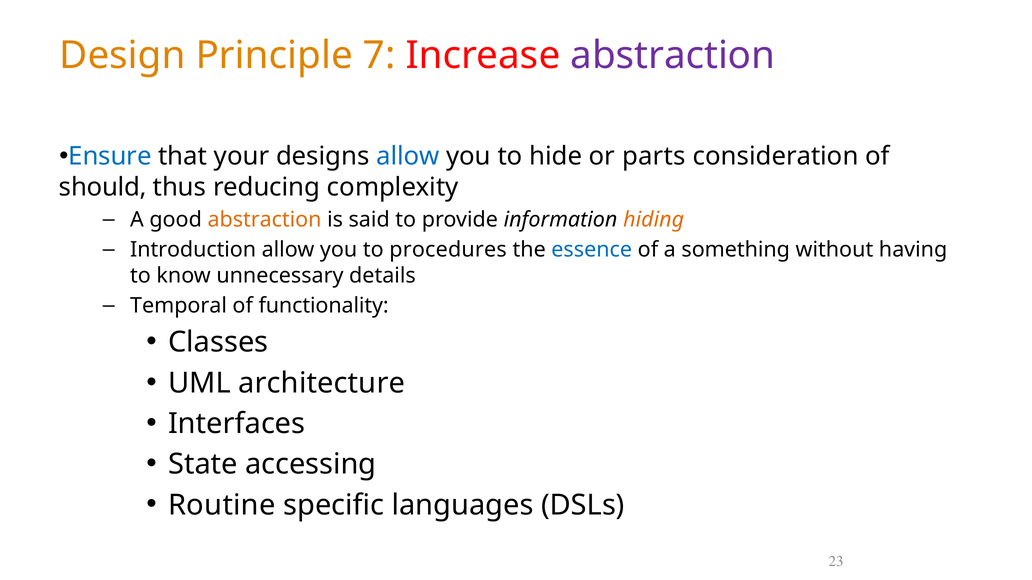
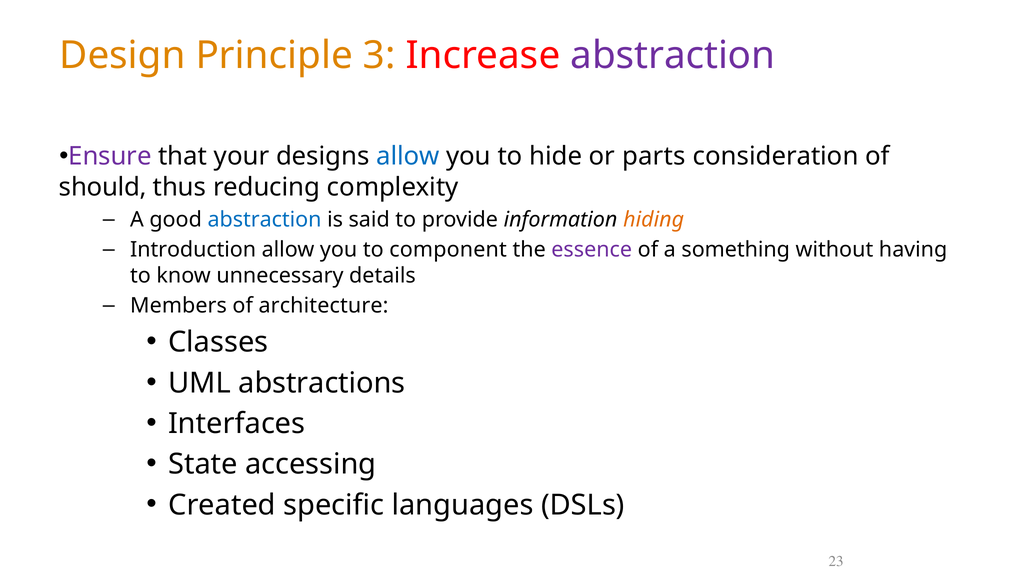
7: 7 -> 3
Ensure colour: blue -> purple
abstraction at (265, 220) colour: orange -> blue
procedures: procedures -> component
essence colour: blue -> purple
Temporal: Temporal -> Members
functionality: functionality -> architecture
architecture: architecture -> abstractions
Routine: Routine -> Created
